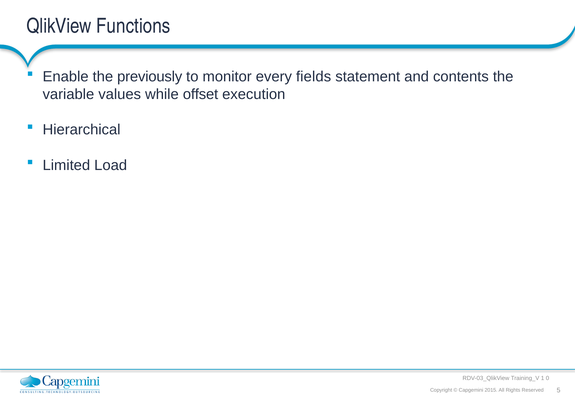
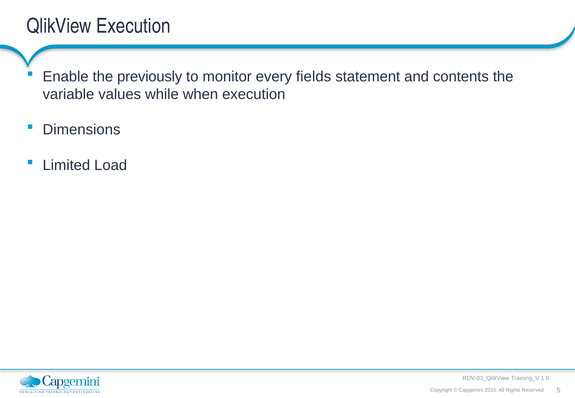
QlikView Functions: Functions -> Execution
offset: offset -> when
Hierarchical: Hierarchical -> Dimensions
